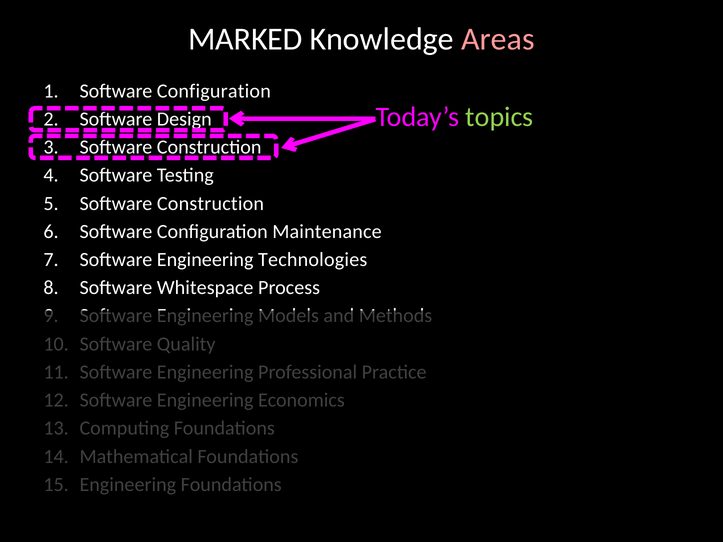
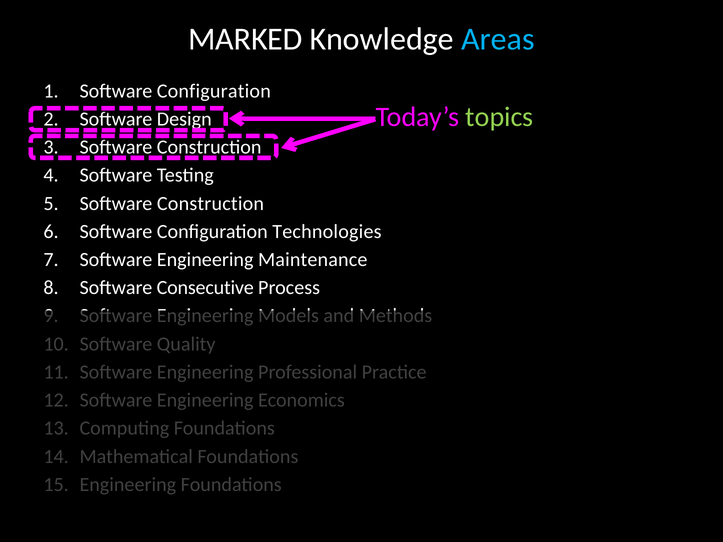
Areas colour: pink -> light blue
Maintenance: Maintenance -> Technologies
Technologies: Technologies -> Maintenance
Whitespace: Whitespace -> Consecutive
